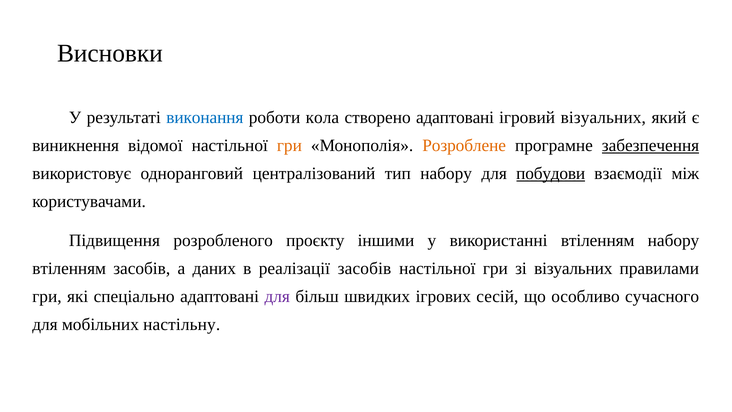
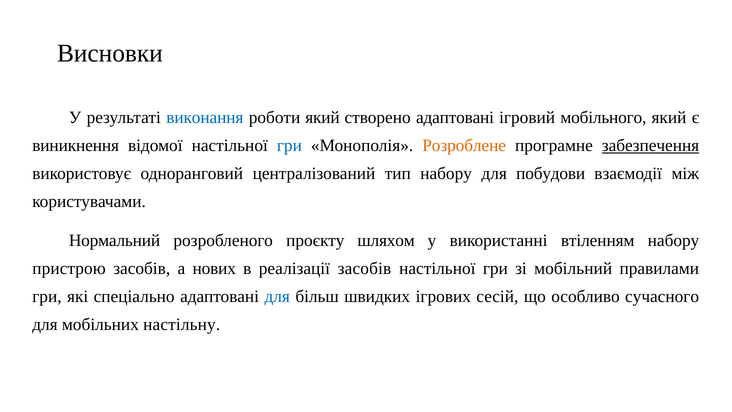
роботи кола: кола -> який
ігровий візуальних: візуальних -> мобільного
гри at (289, 145) colour: orange -> blue
побудови underline: present -> none
Підвищення: Підвищення -> Нормальний
іншими: іншими -> шляхом
втіленням at (69, 268): втіленням -> пристрою
даних: даних -> нових
зі візуальних: візуальних -> мобільний
для at (277, 296) colour: purple -> blue
